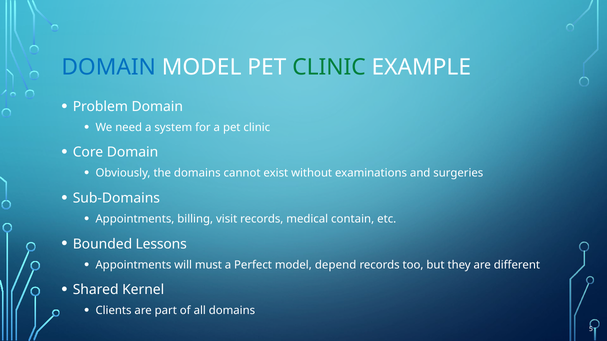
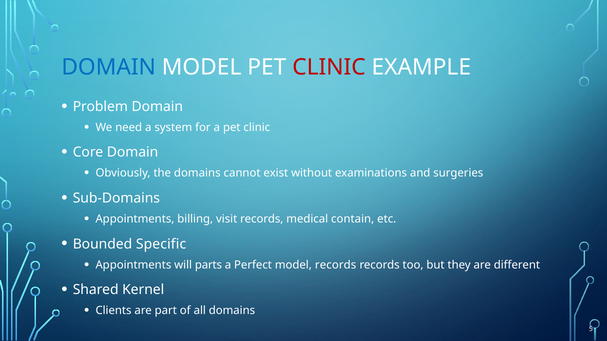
CLINIC at (329, 67) colour: green -> red
Lessons: Lessons -> Specific
must: must -> parts
model depend: depend -> records
